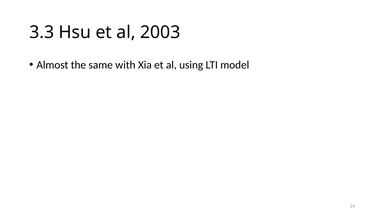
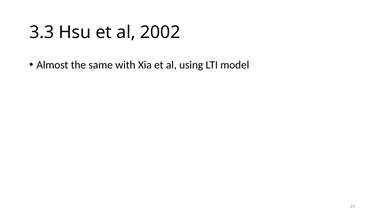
2003: 2003 -> 2002
